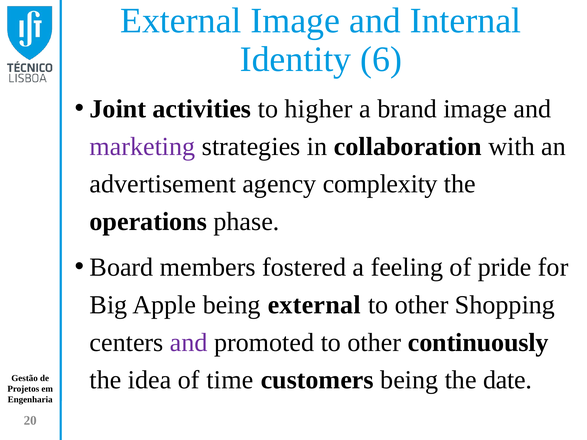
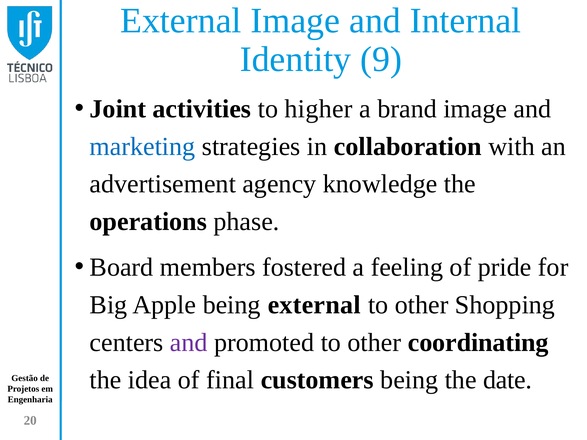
6: 6 -> 9
marketing colour: purple -> blue
complexity: complexity -> knowledge
continuously: continuously -> coordinating
time: time -> final
